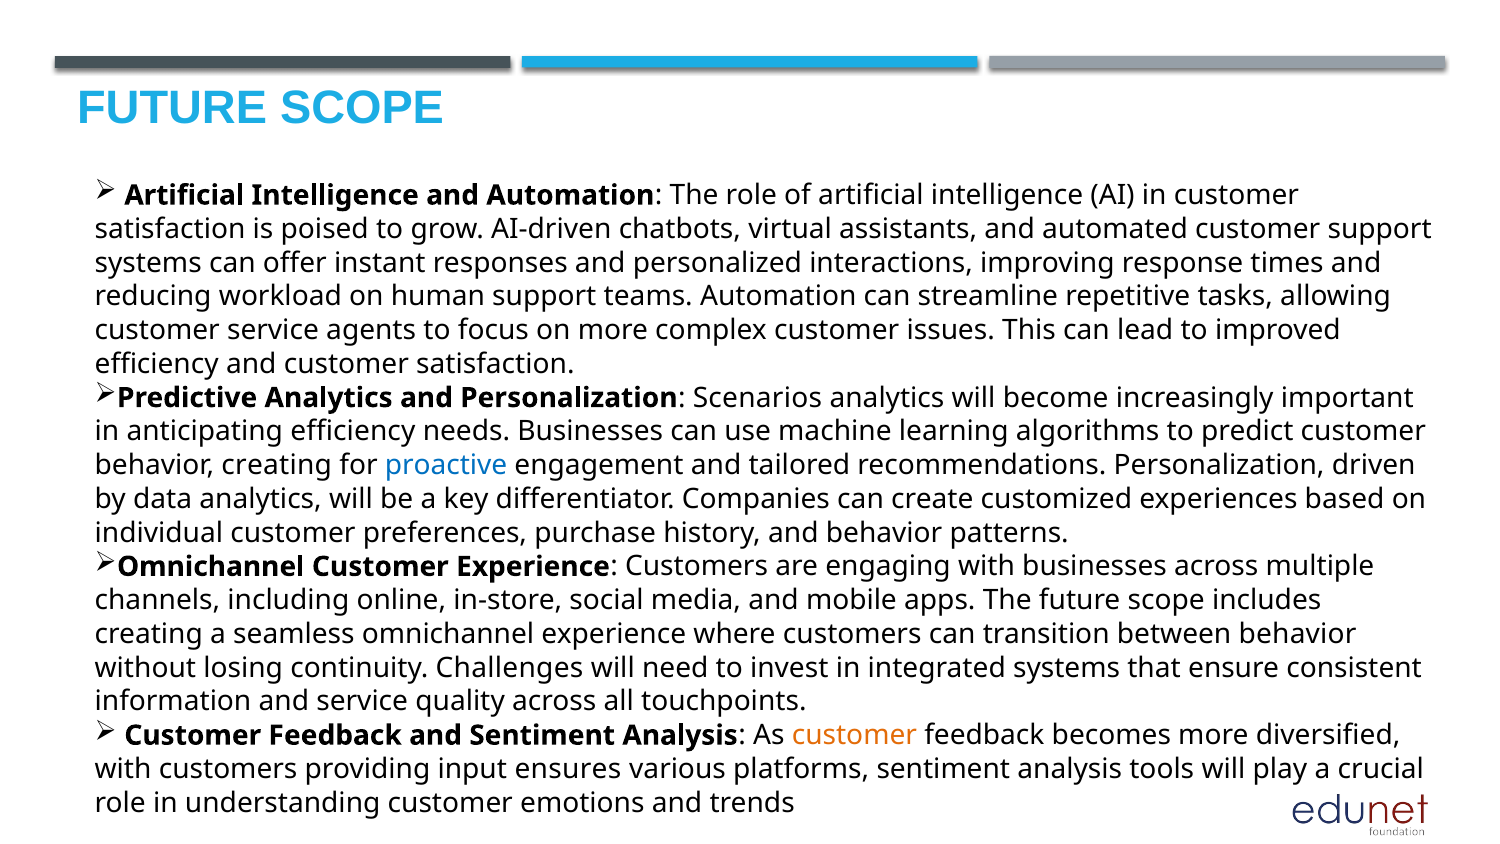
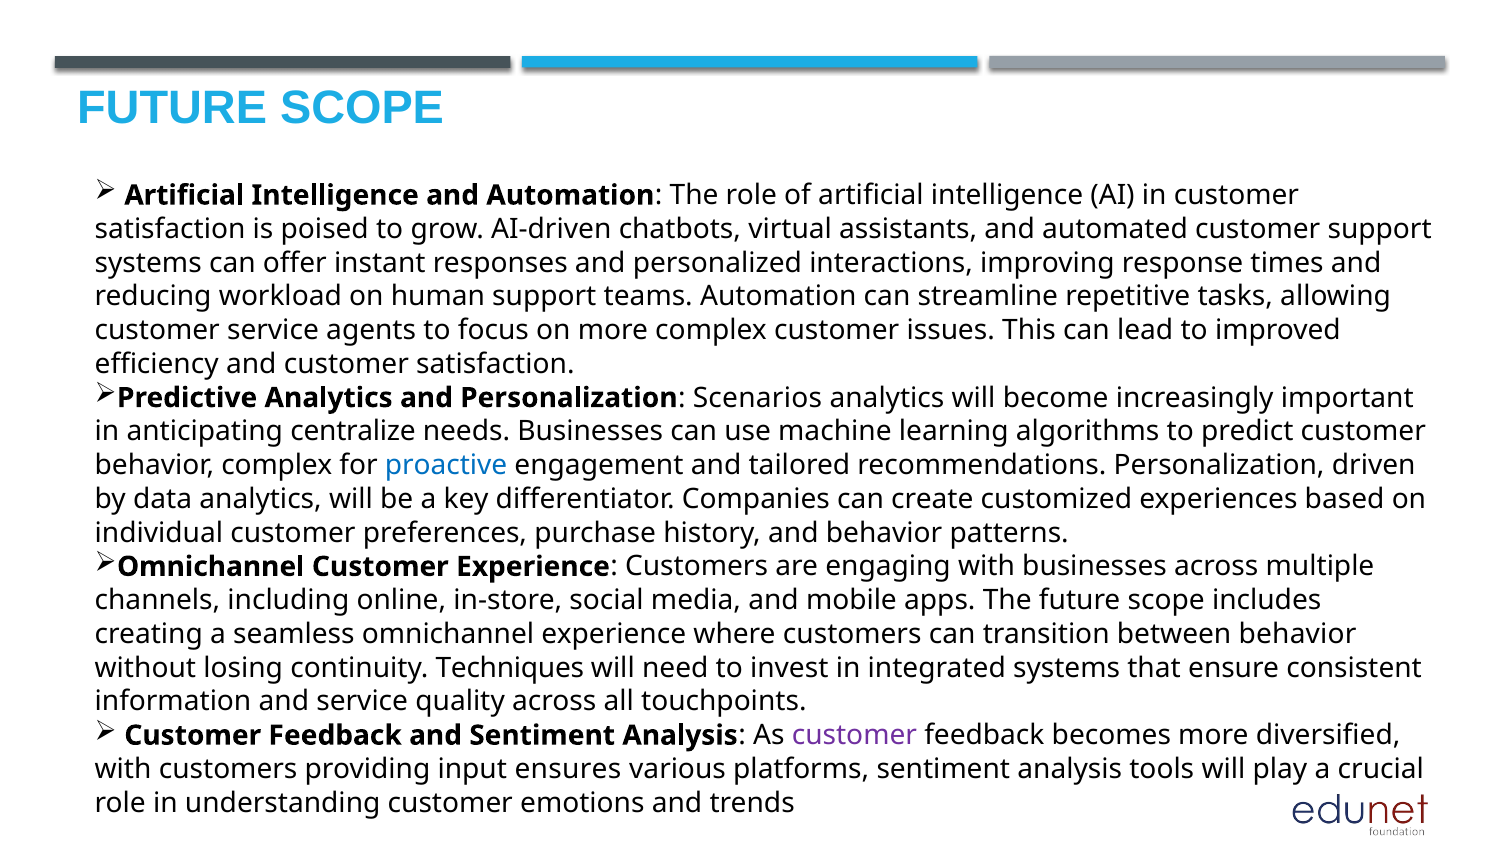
anticipating efficiency: efficiency -> centralize
behavior creating: creating -> complex
Challenges: Challenges -> Techniques
customer at (854, 735) colour: orange -> purple
